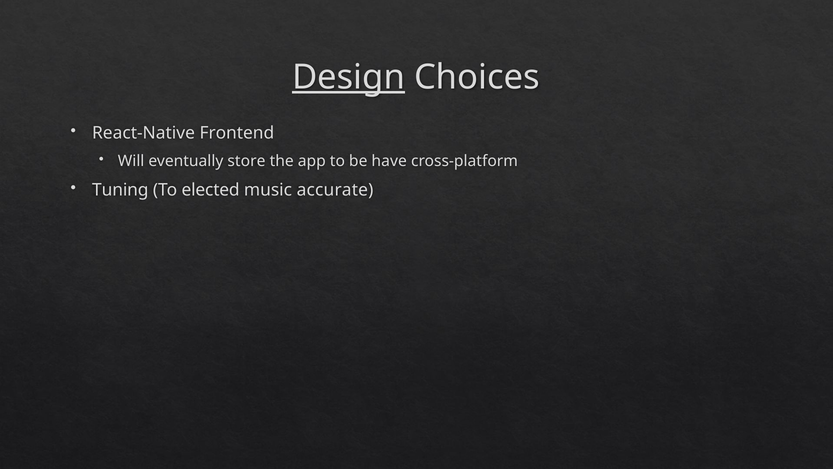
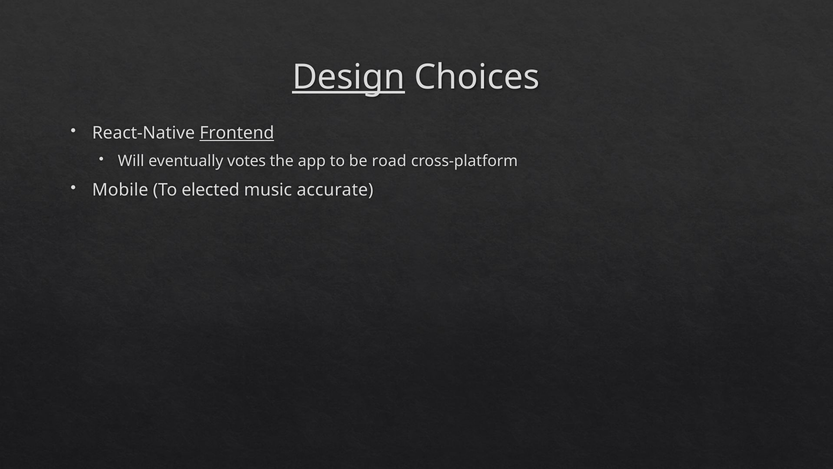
Frontend underline: none -> present
store: store -> votes
have: have -> road
Tuning: Tuning -> Mobile
